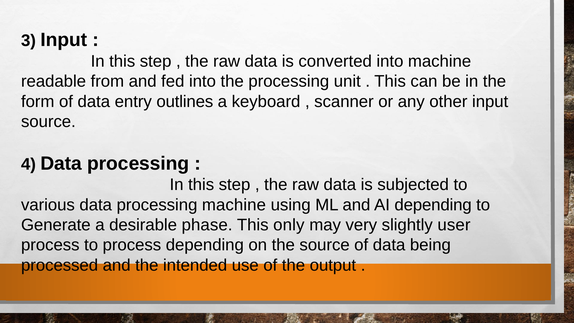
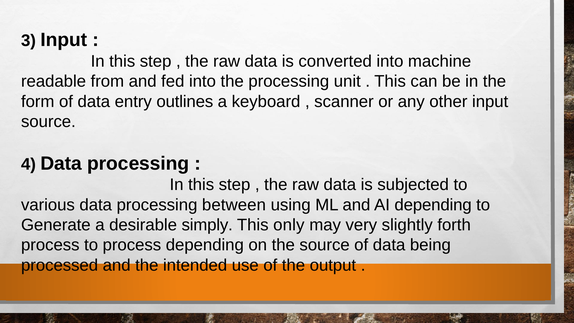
processing machine: machine -> between
phase: phase -> simply
user: user -> forth
